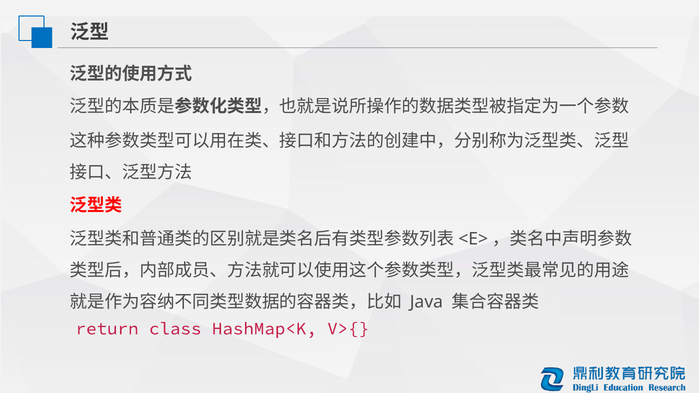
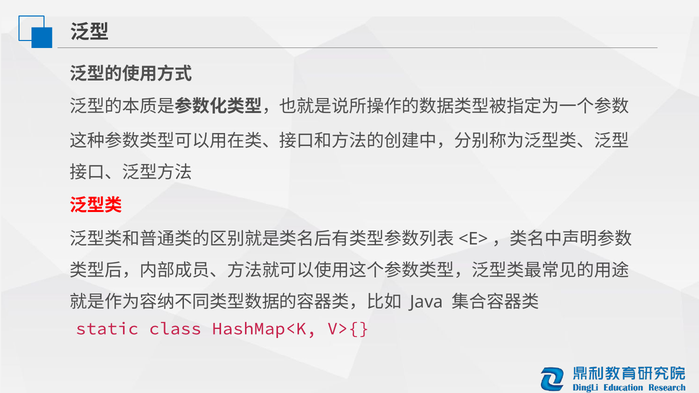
return: return -> static
